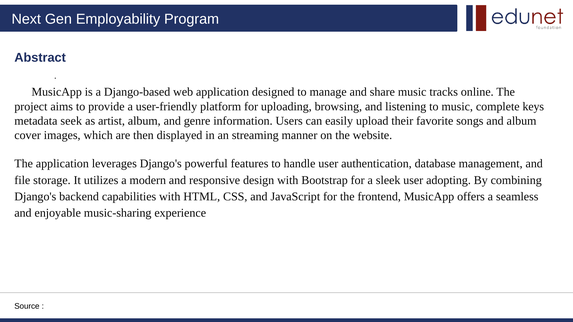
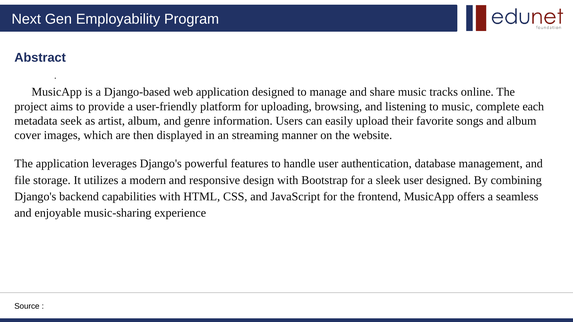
keys: keys -> each
user adopting: adopting -> designed
